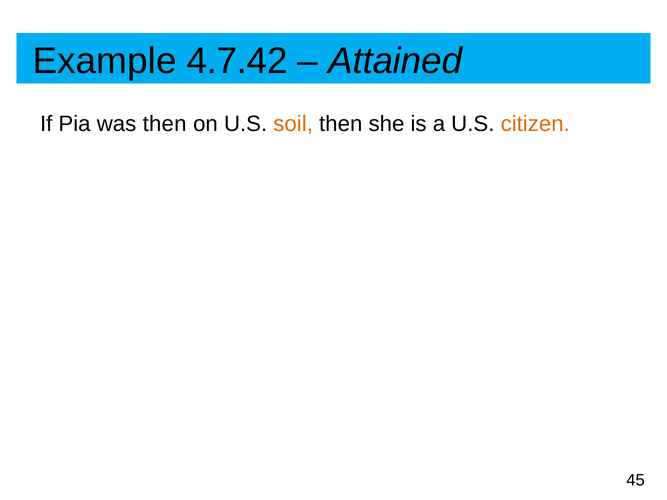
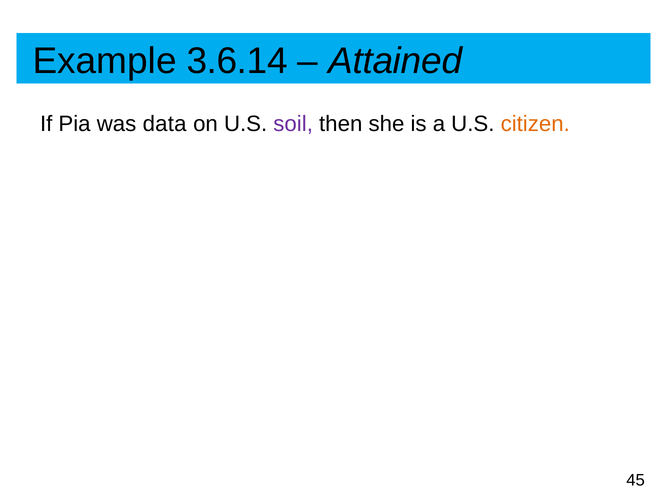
4.7.42: 4.7.42 -> 3.6.14
was then: then -> data
soil colour: orange -> purple
